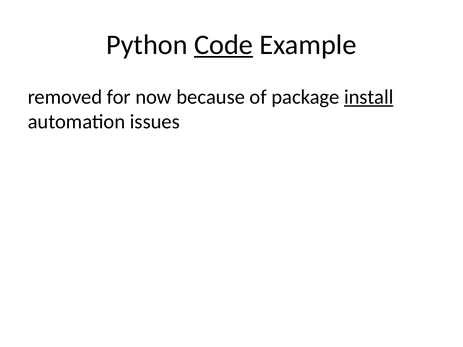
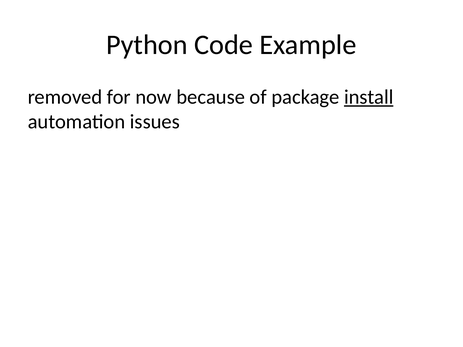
Code underline: present -> none
